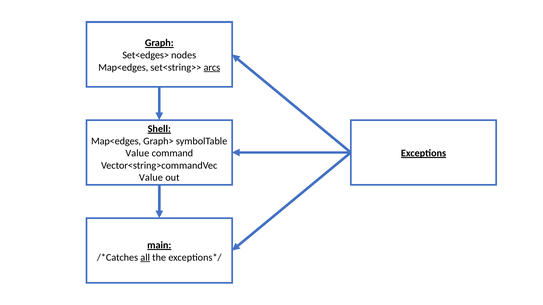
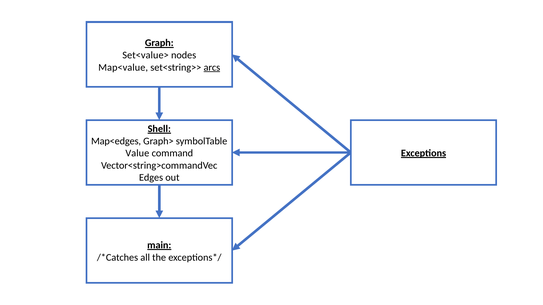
Set<edges>: Set<edges> -> Set<value>
Map<edges at (123, 67): Map<edges -> Map<value
Value at (151, 178): Value -> Edges
all underline: present -> none
